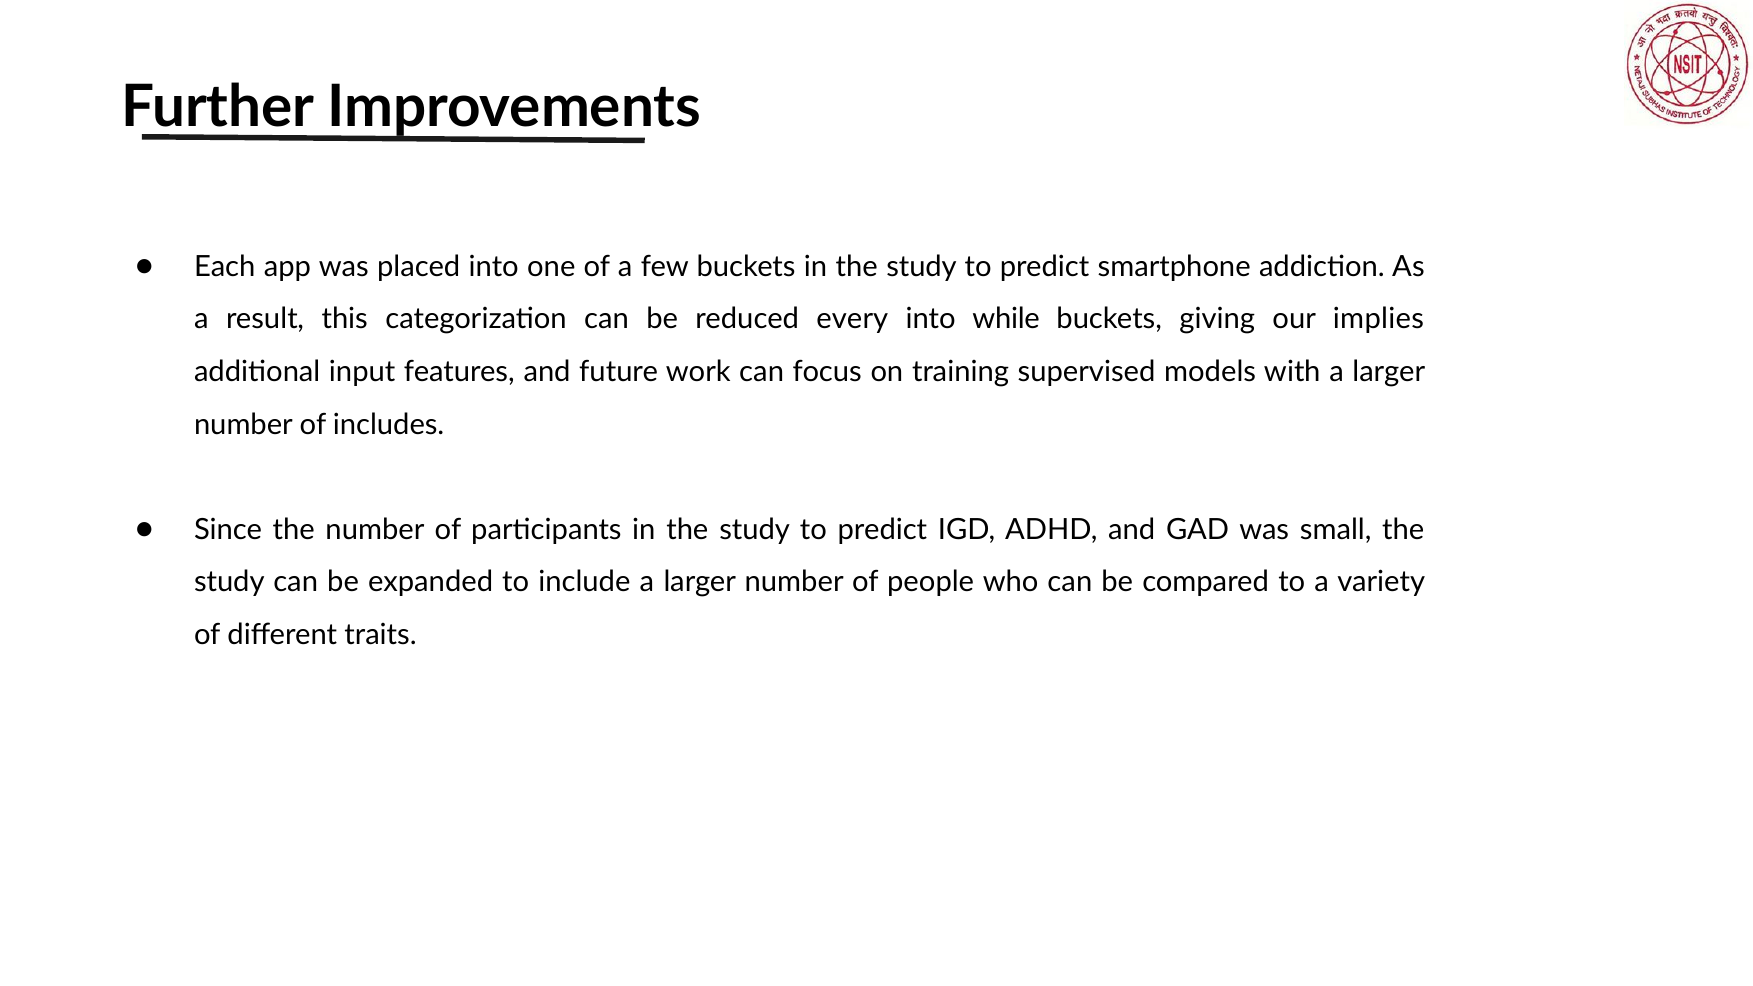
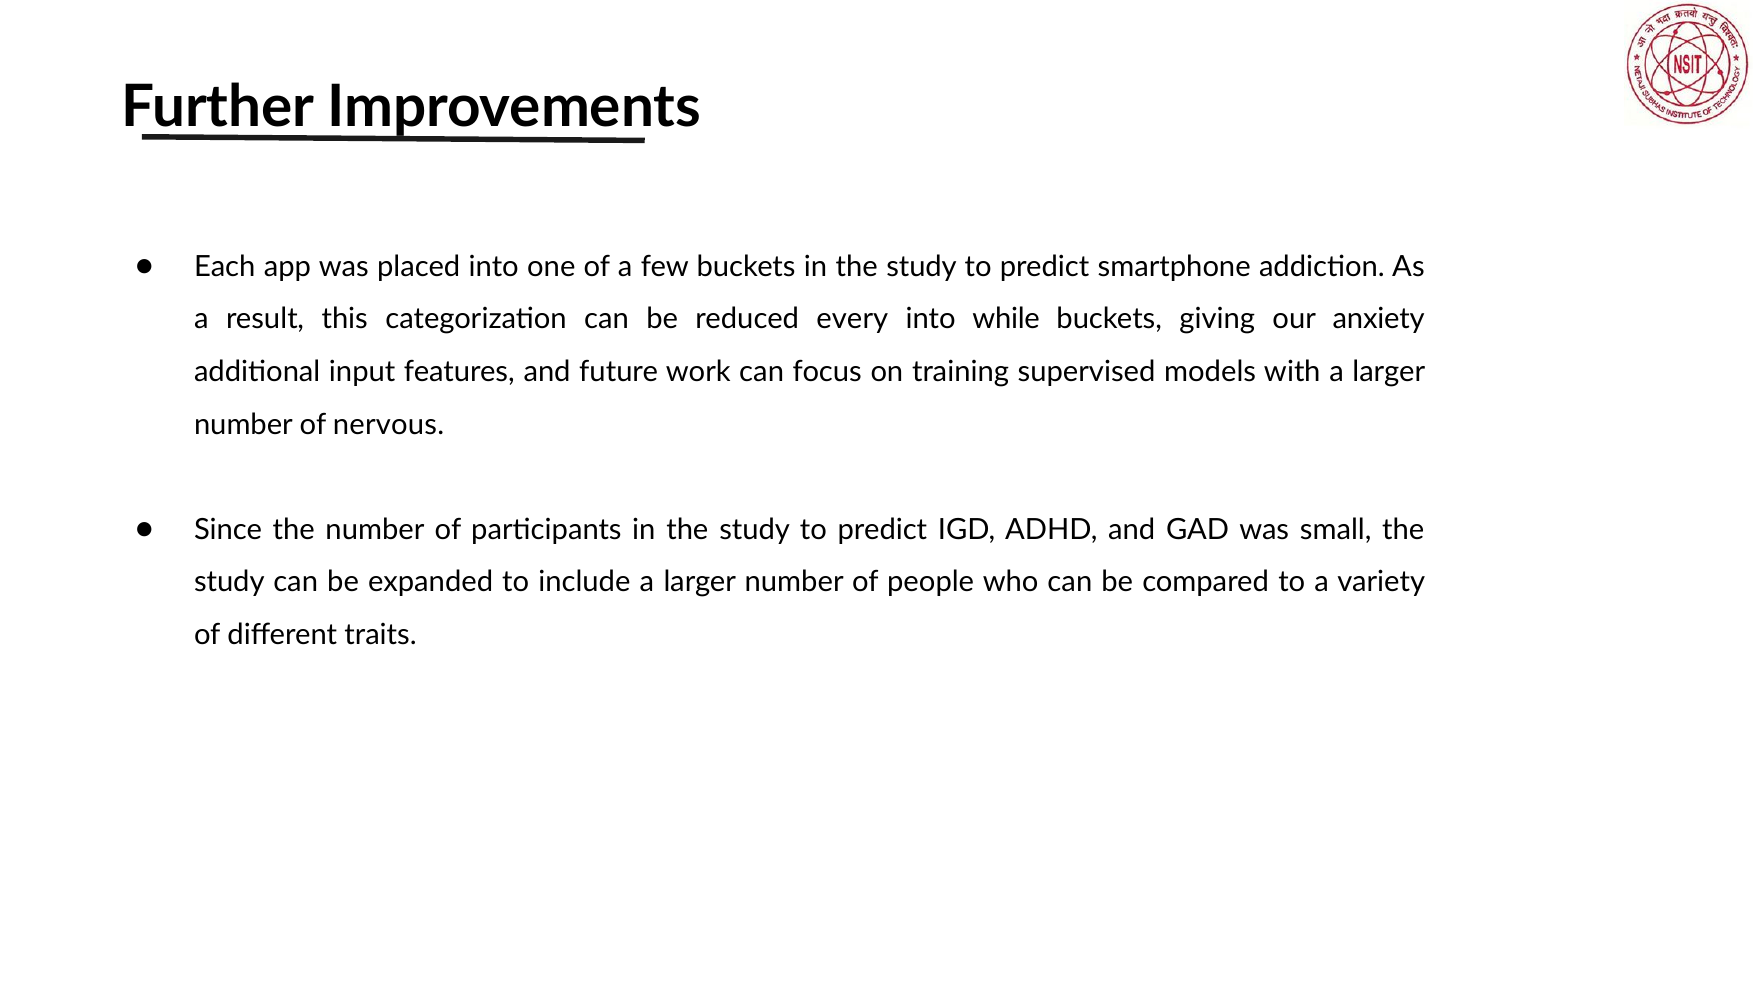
implies: implies -> anxiety
includes: includes -> nervous
